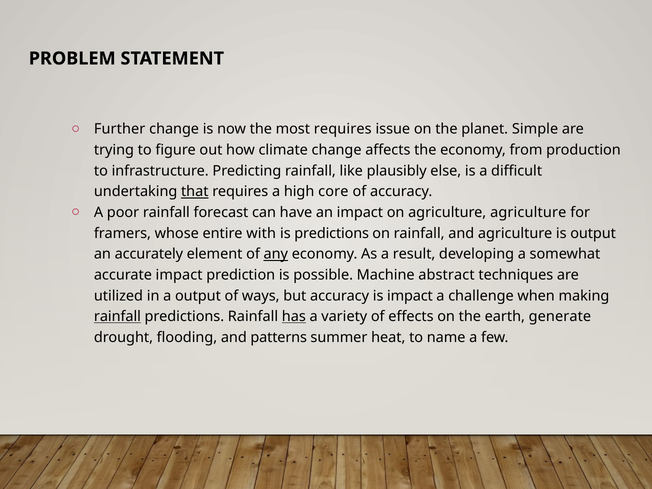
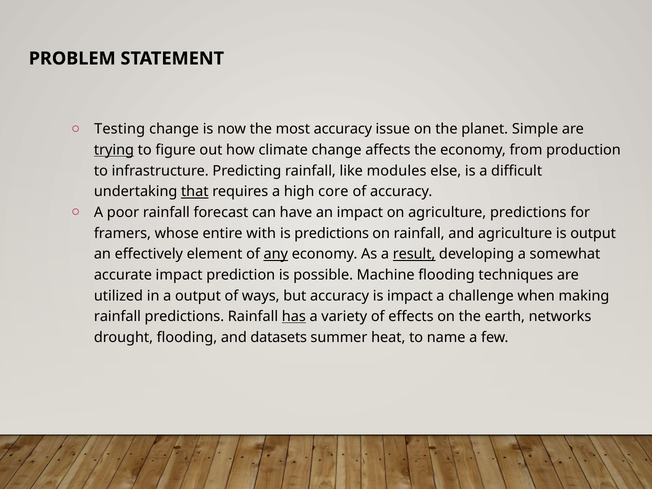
Further: Further -> Testing
most requires: requires -> accuracy
trying underline: none -> present
plausibly: plausibly -> modules
agriculture agriculture: agriculture -> predictions
accurately: accurately -> effectively
result underline: none -> present
Machine abstract: abstract -> flooding
rainfall at (117, 317) underline: present -> none
generate: generate -> networks
patterns: patterns -> datasets
